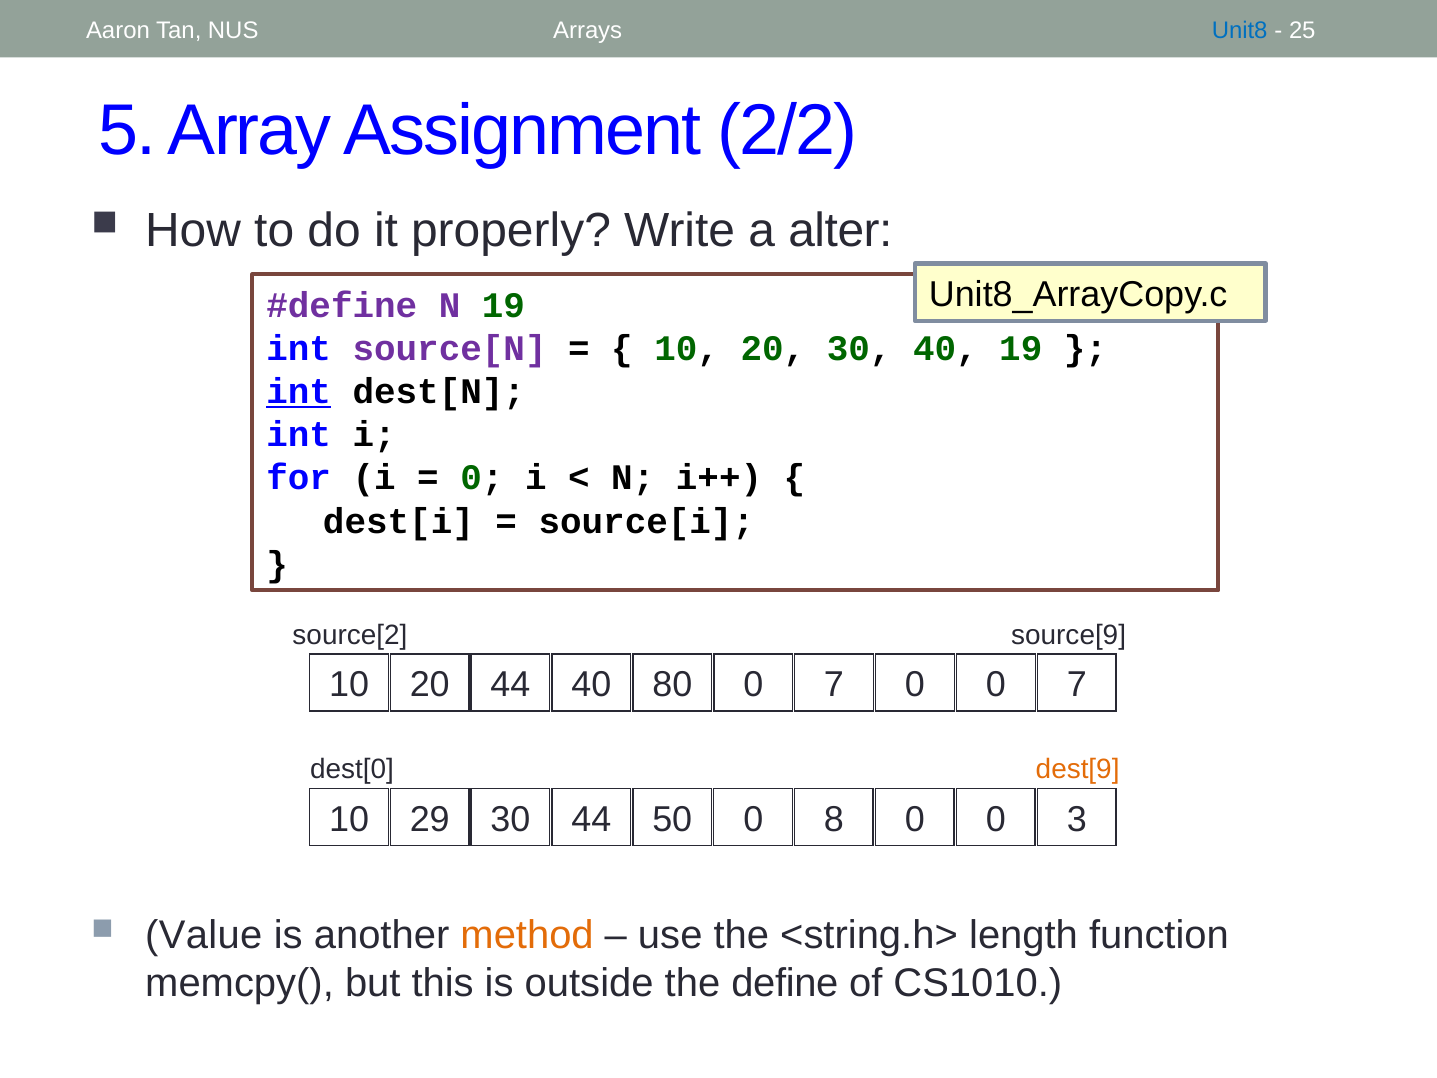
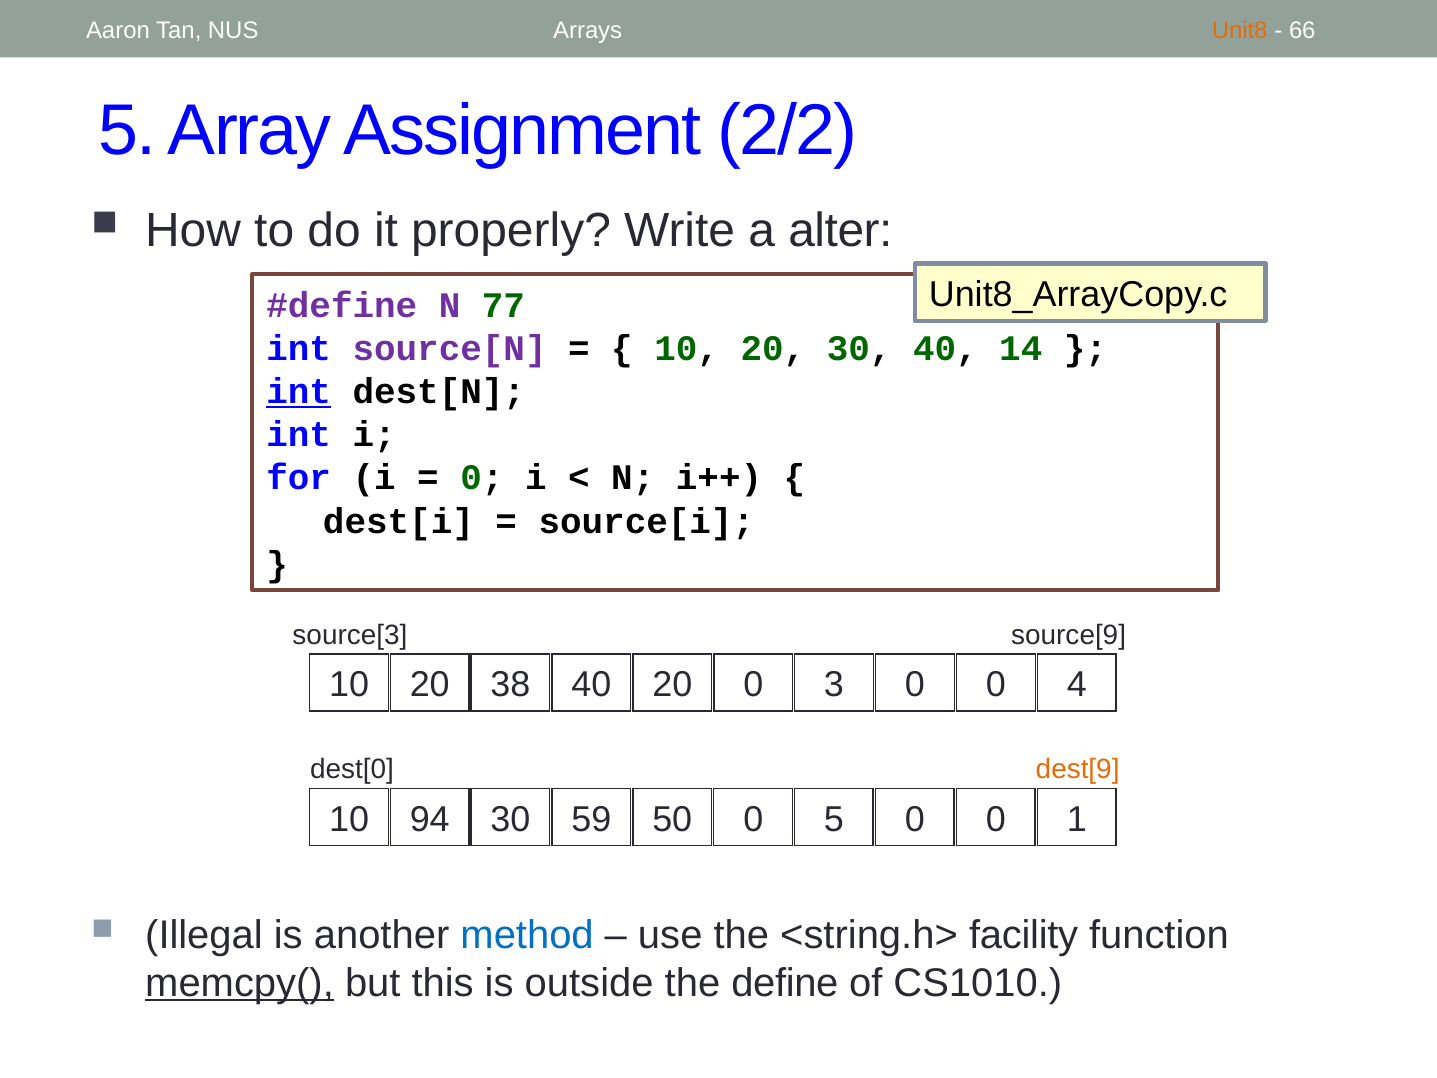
Unit8 colour: blue -> orange
25: 25 -> 66
N 19: 19 -> 77
40 19: 19 -> 14
source[2: source[2 -> source[3
20 44: 44 -> 38
40 80: 80 -> 20
7 at (834, 685): 7 -> 3
0 0 7: 7 -> 4
29: 29 -> 94
30 44: 44 -> 59
0 8: 8 -> 5
3: 3 -> 1
Value: Value -> Illegal
method colour: orange -> blue
length: length -> facility
memcpy( underline: none -> present
